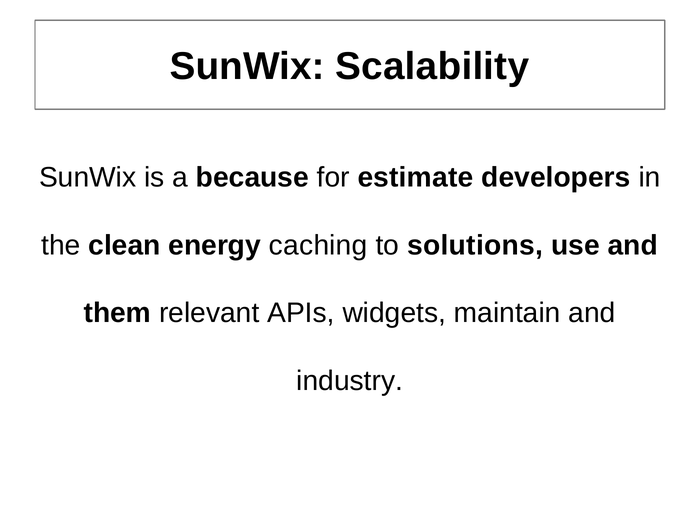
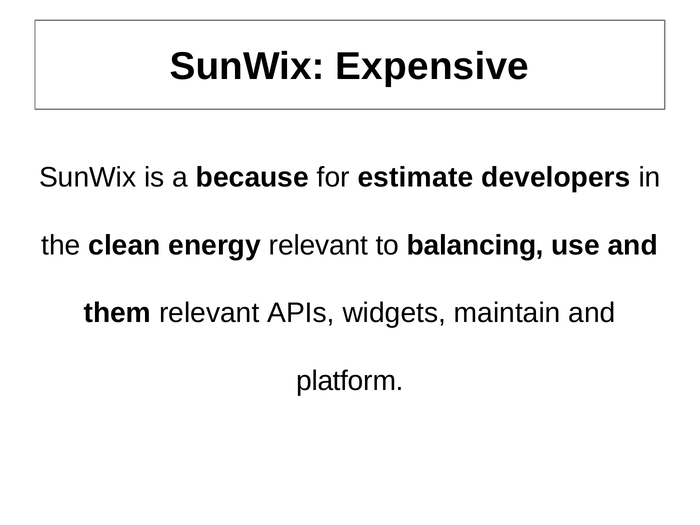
Scalability: Scalability -> Expensive
energy caching: caching -> relevant
solutions: solutions -> balancing
industry: industry -> platform
